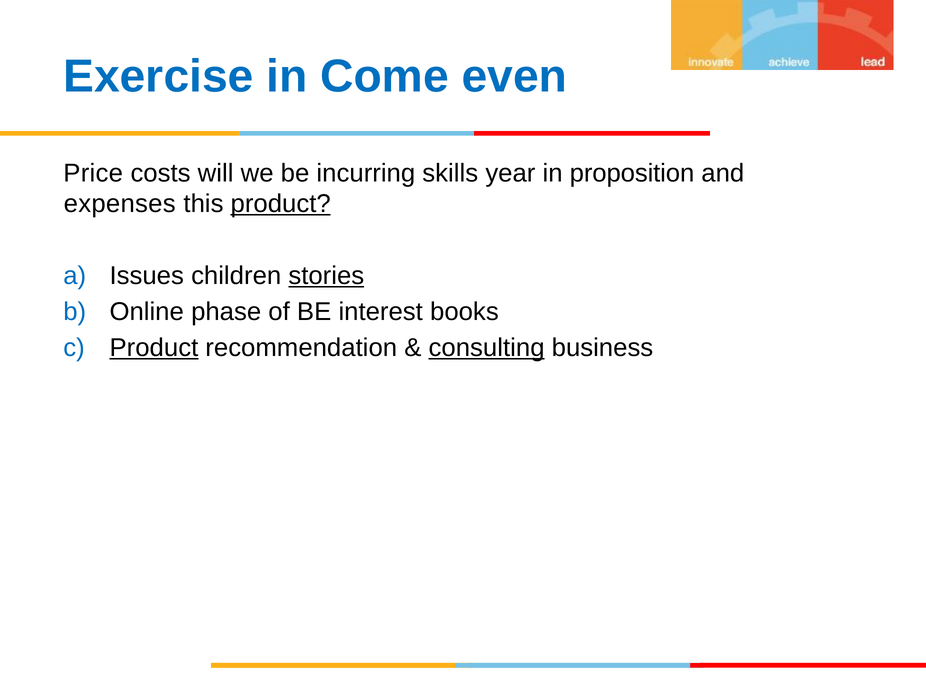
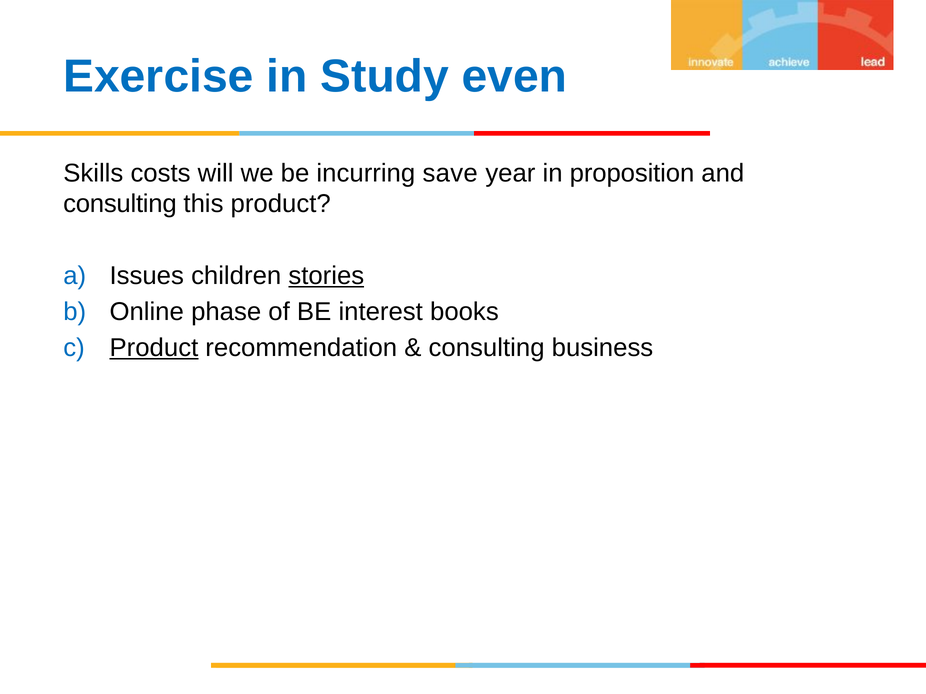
Come: Come -> Study
Price: Price -> Skills
skills: skills -> save
expenses at (120, 204): expenses -> consulting
product at (281, 204) underline: present -> none
consulting at (487, 348) underline: present -> none
